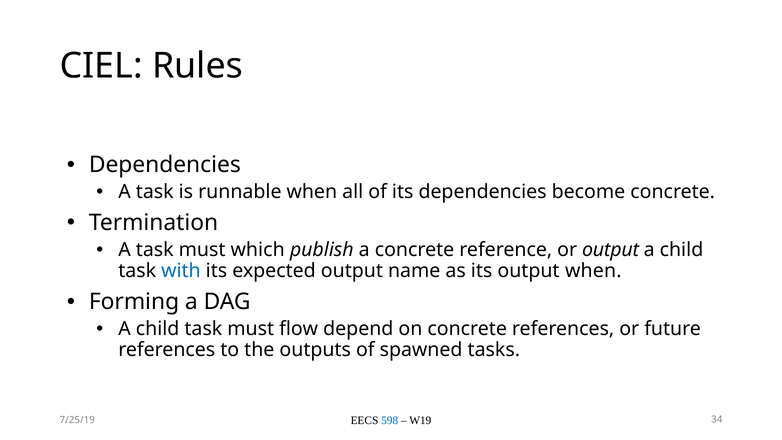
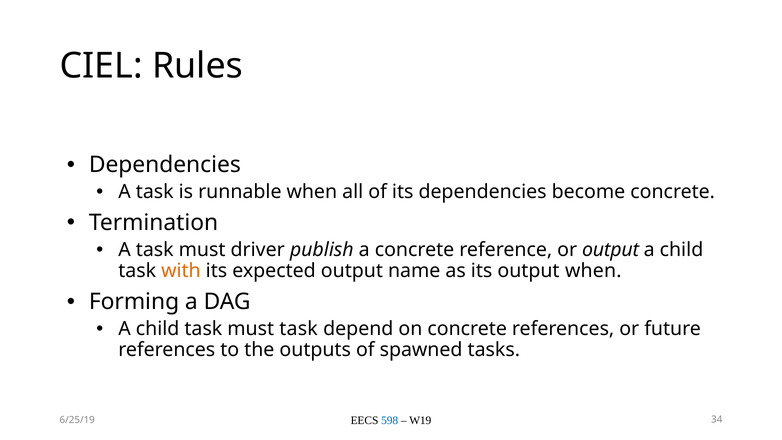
which: which -> driver
with colour: blue -> orange
must flow: flow -> task
7/25/19: 7/25/19 -> 6/25/19
